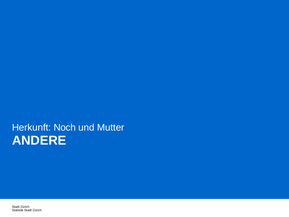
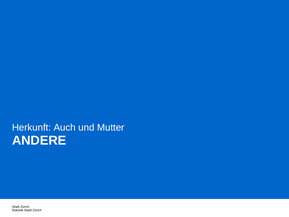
Noch: Noch -> Auch
